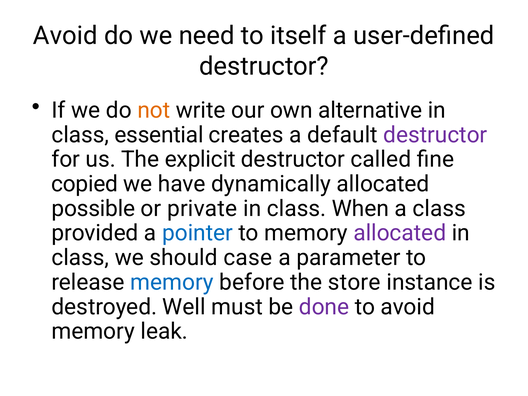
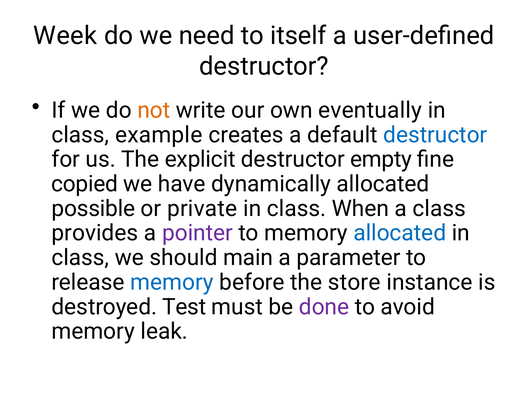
Avoid at (65, 36): Avoid -> Week
alternative: alternative -> eventually
essential: essential -> example
destructor at (435, 135) colour: purple -> blue
called: called -> empty
provided: provided -> provides
pointer colour: blue -> purple
allocated at (400, 233) colour: purple -> blue
case: case -> main
Well: Well -> Test
